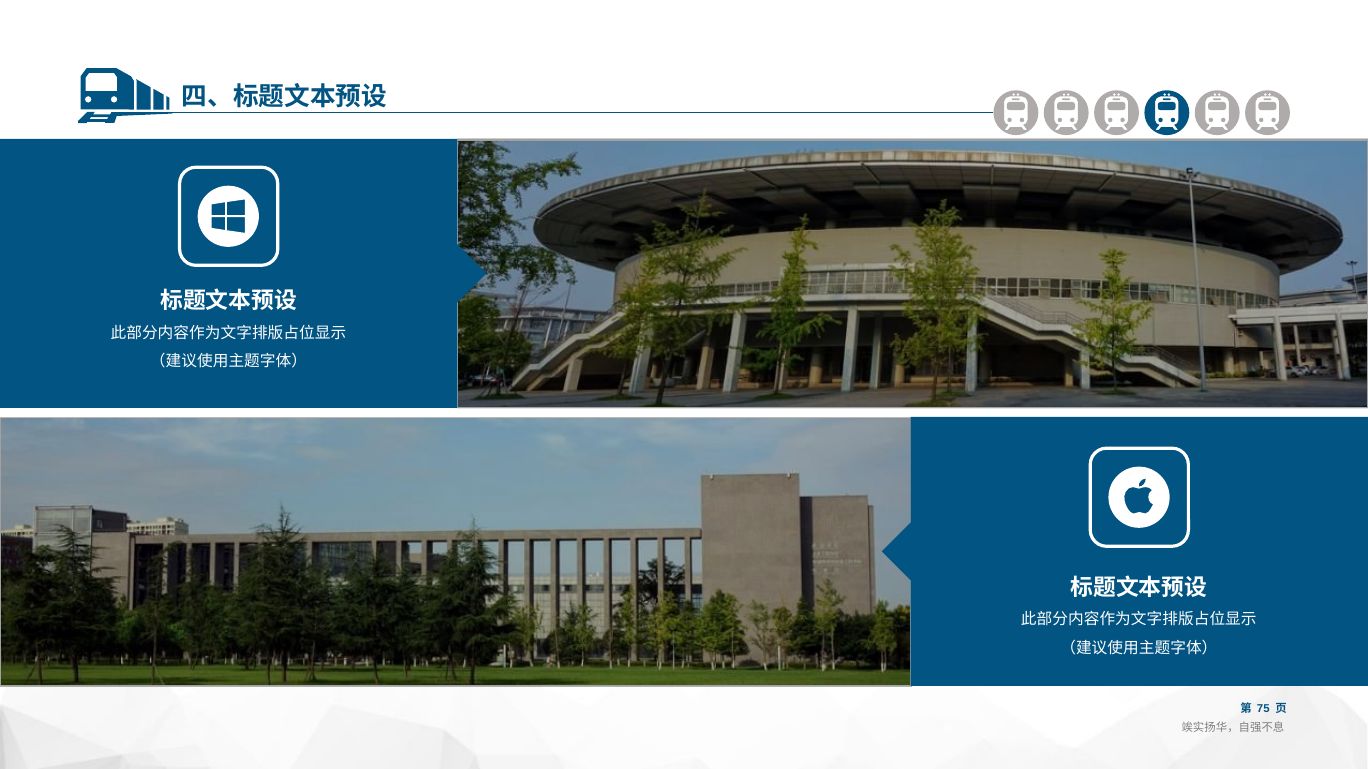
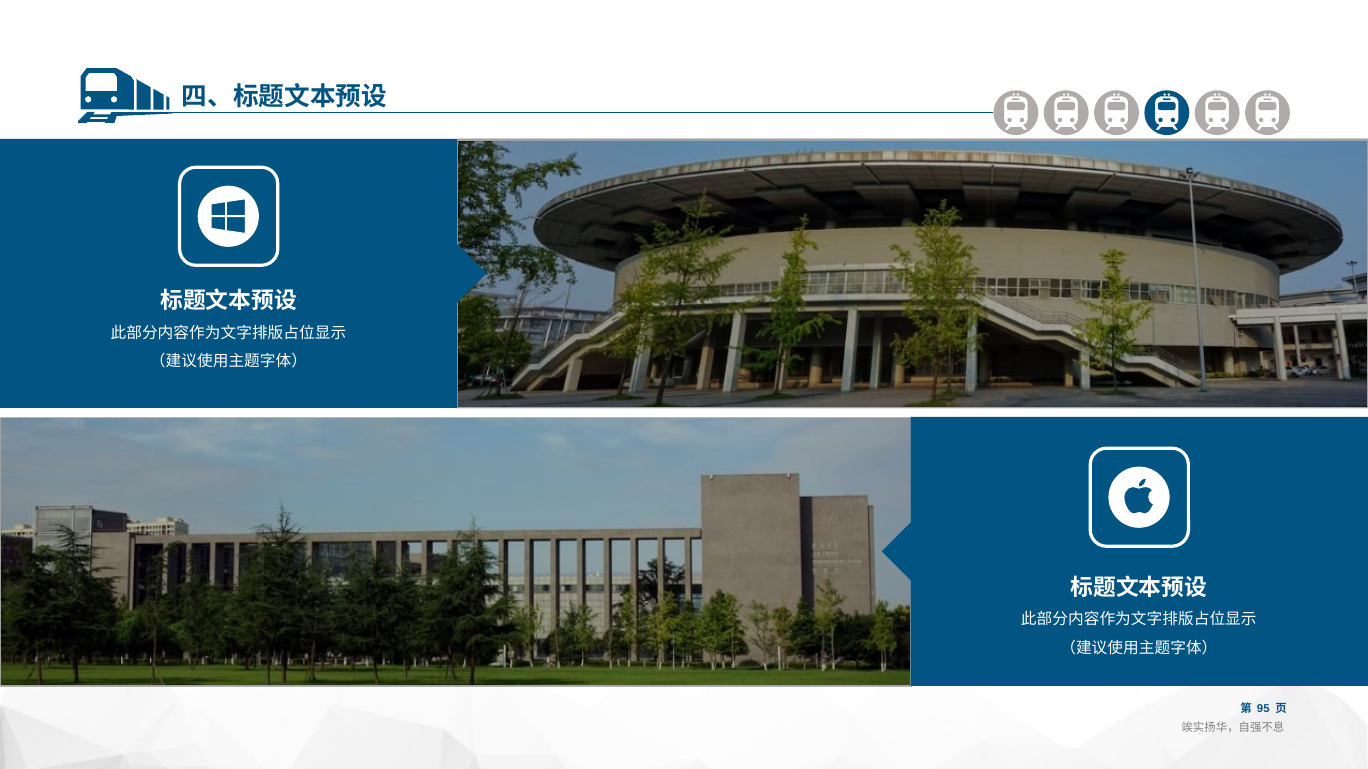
75: 75 -> 95
